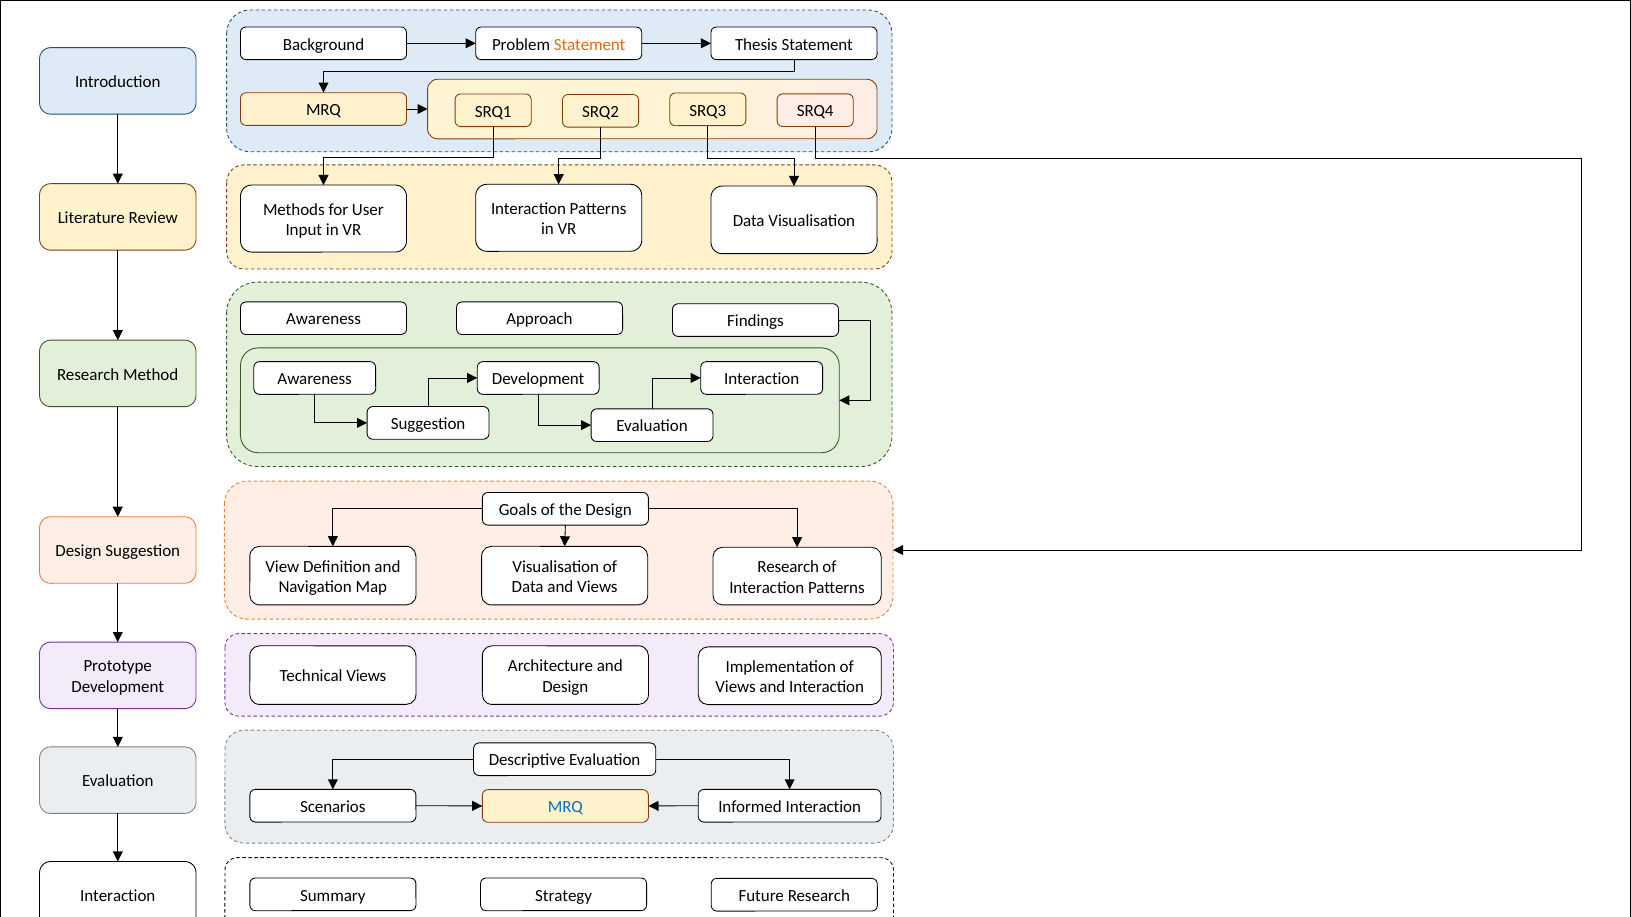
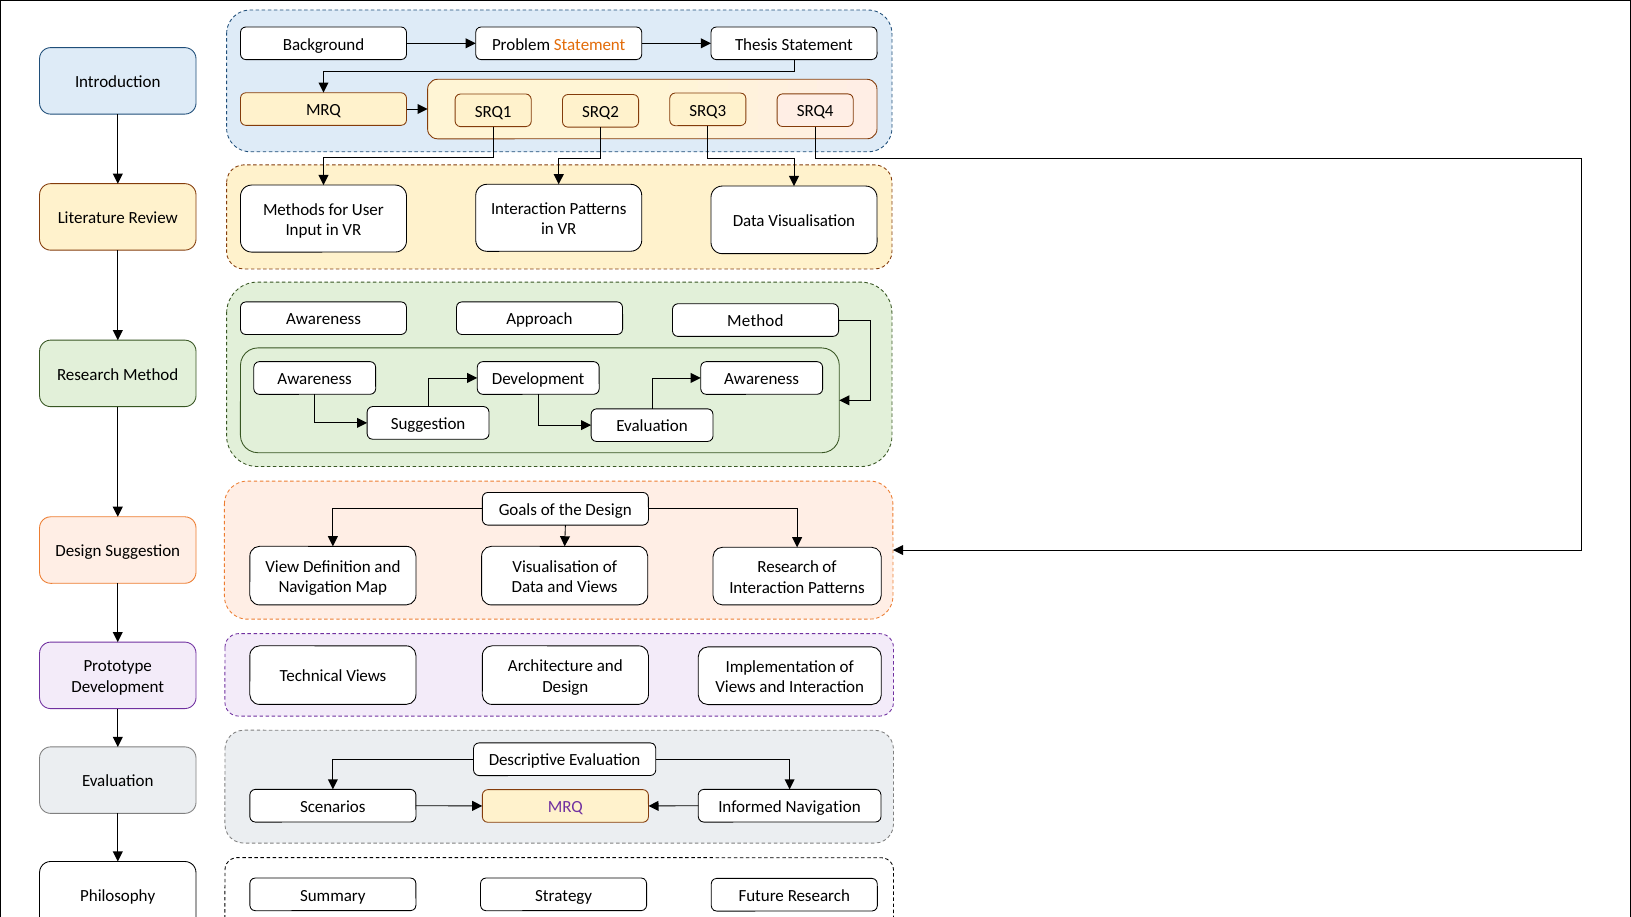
Approach Findings: Findings -> Method
Interaction at (762, 379): Interaction -> Awareness
Informed Interaction: Interaction -> Navigation
MRQ at (565, 808) colour: blue -> purple
Interaction at (118, 896): Interaction -> Philosophy
